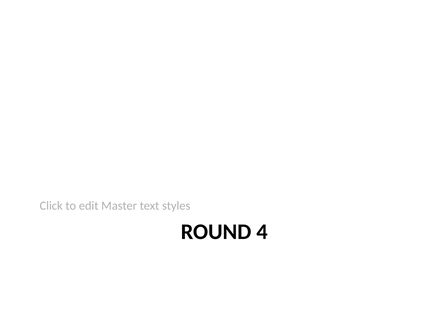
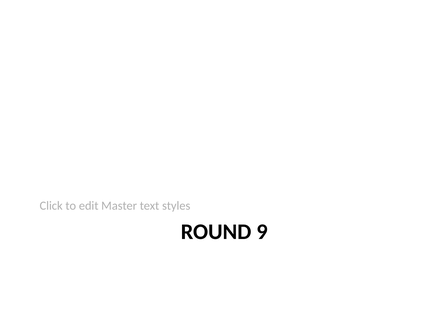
4: 4 -> 9
